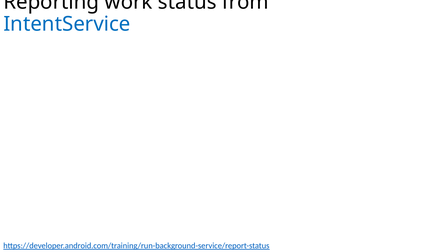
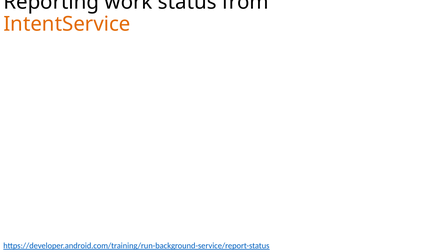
IntentService colour: blue -> orange
